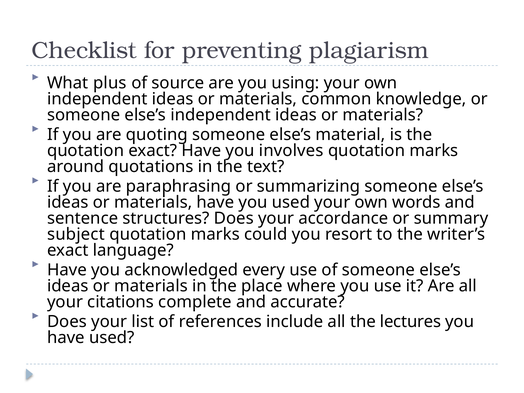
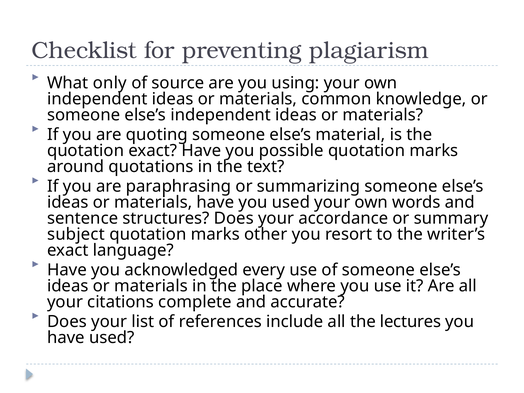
plus: plus -> only
involves: involves -> possible
could: could -> other
